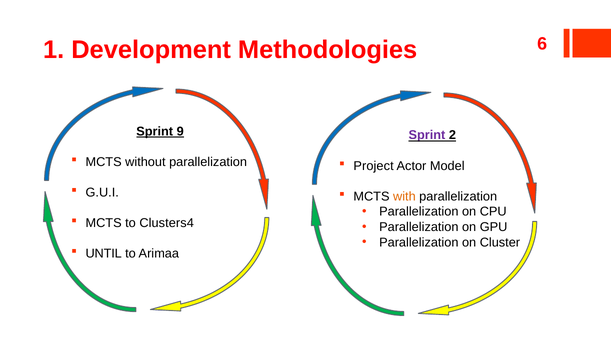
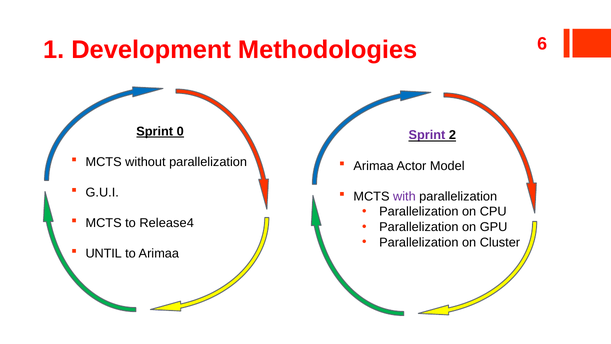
9: 9 -> 0
Project at (374, 166): Project -> Arimaa
with colour: orange -> purple
Clusters4: Clusters4 -> Release4
